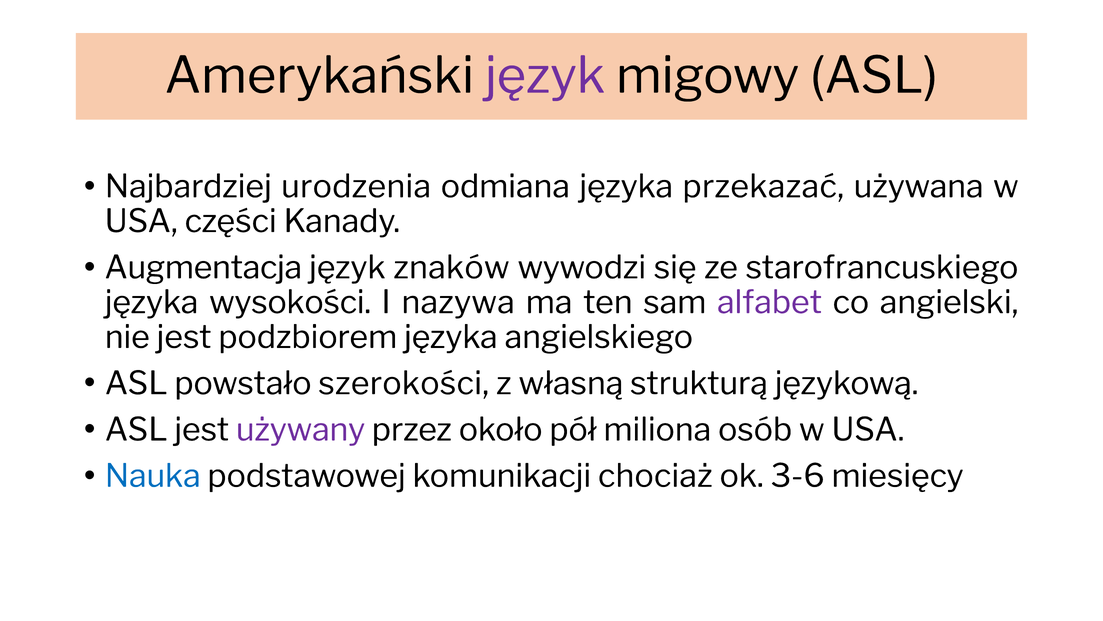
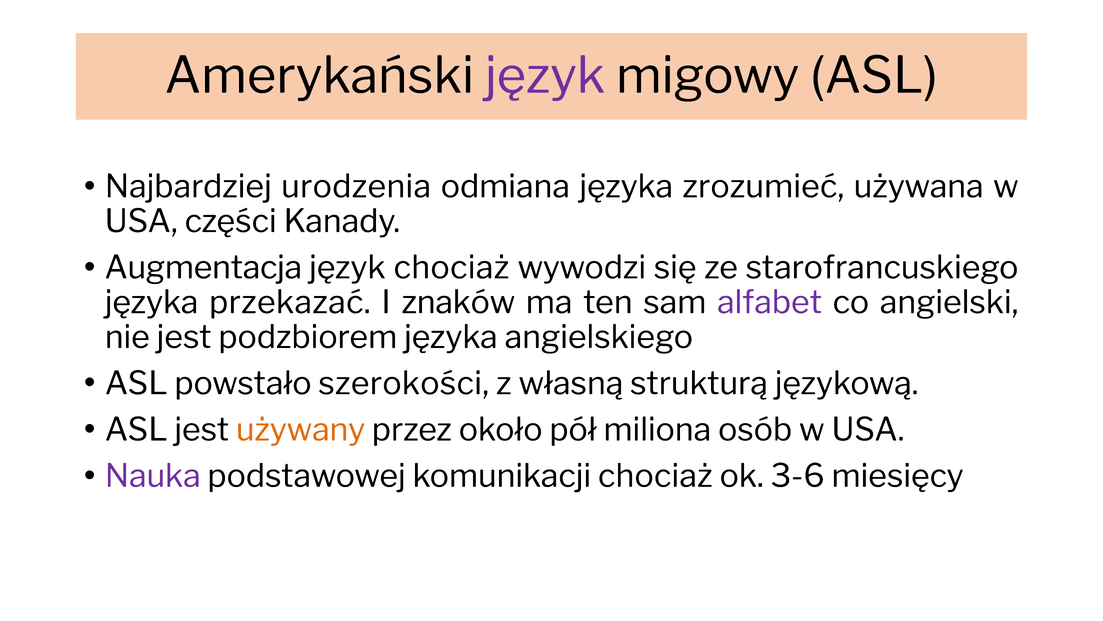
przekazać: przekazać -> zrozumieć
język znaków: znaków -> chociaż
wysokości: wysokości -> przekazać
nazywa: nazywa -> znaków
używany colour: purple -> orange
Nauka colour: blue -> purple
